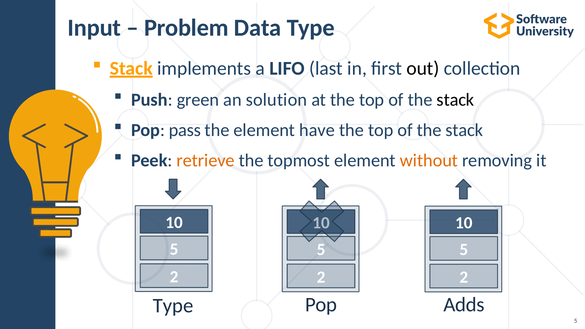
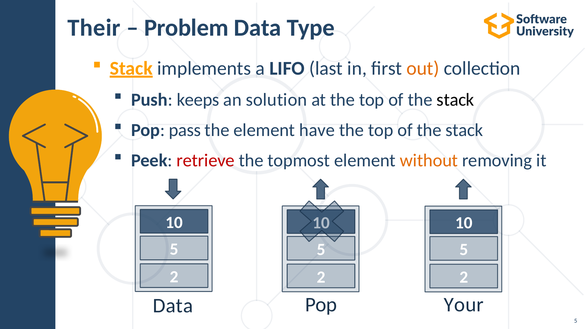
Input: Input -> Their
out colour: black -> orange
green: green -> keeps
retrieve colour: orange -> red
Adds: Adds -> Your
Type at (173, 306): Type -> Data
